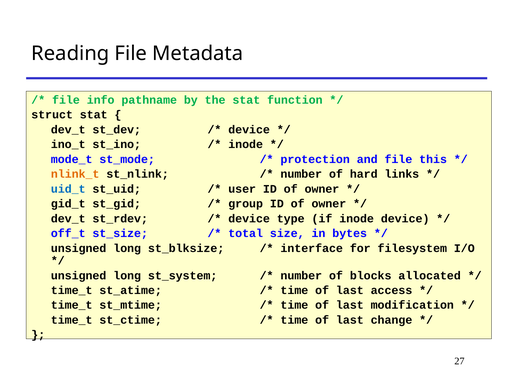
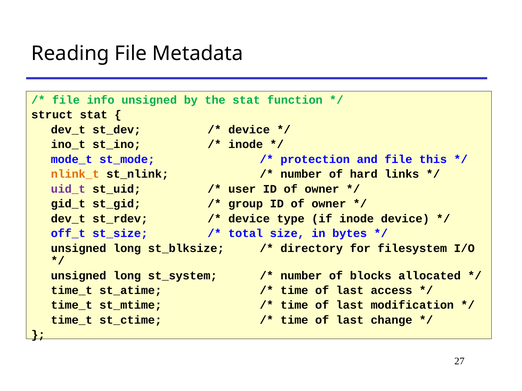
info pathname: pathname -> unsigned
uid_t colour: blue -> purple
interface: interface -> directory
